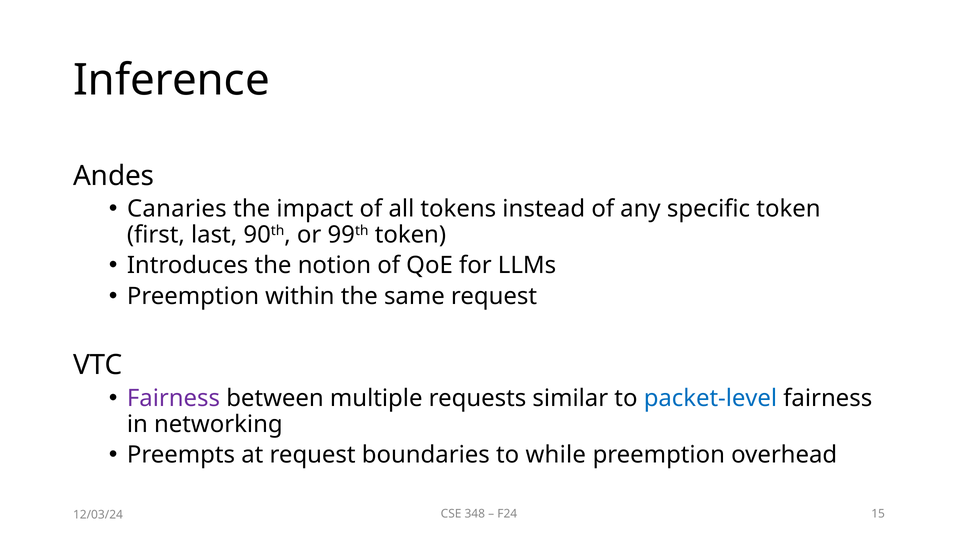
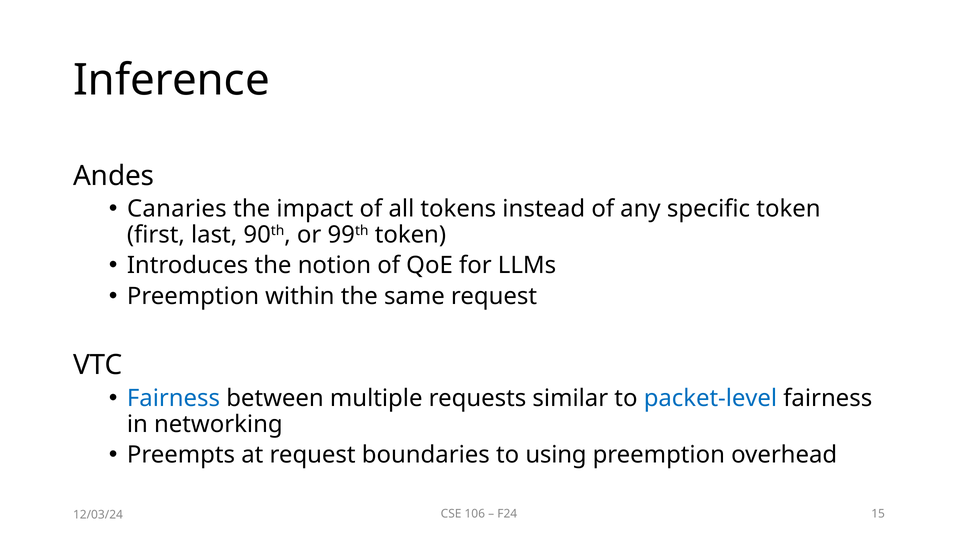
Fairness at (173, 398) colour: purple -> blue
while: while -> using
348: 348 -> 106
